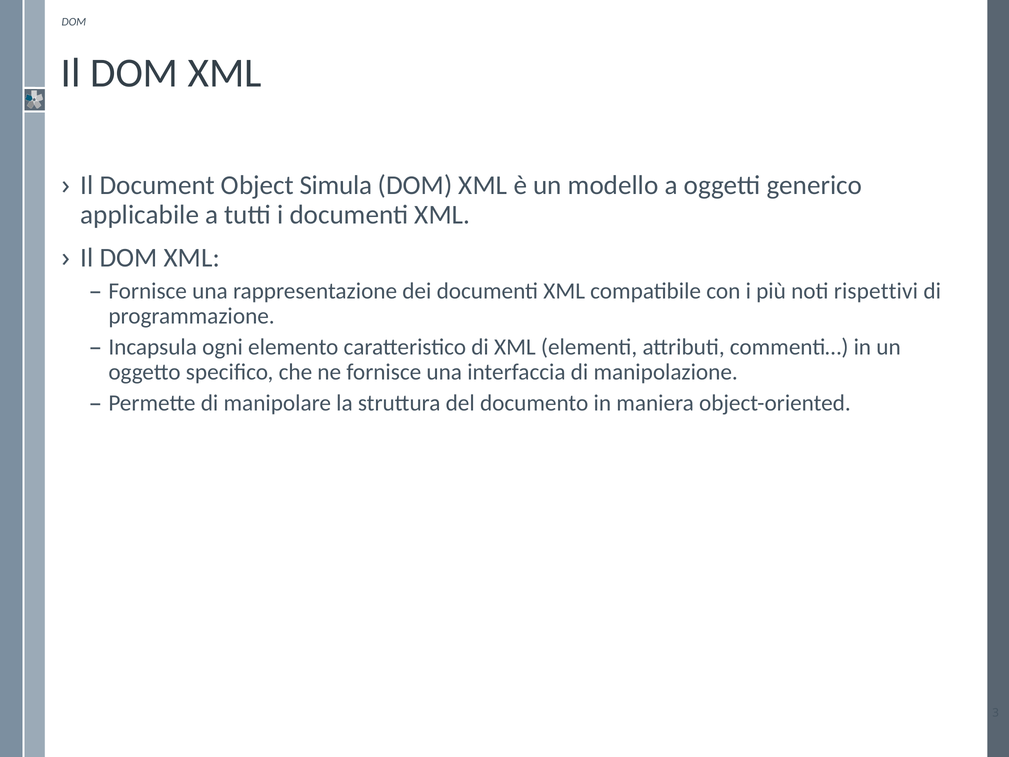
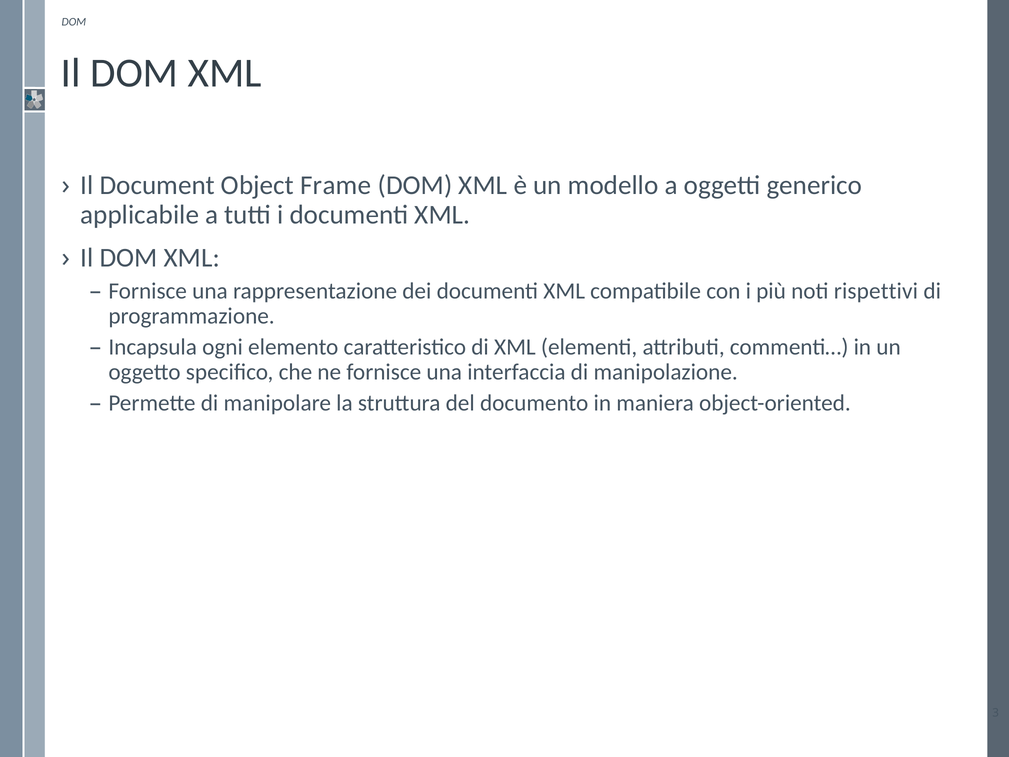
Simula: Simula -> Frame
